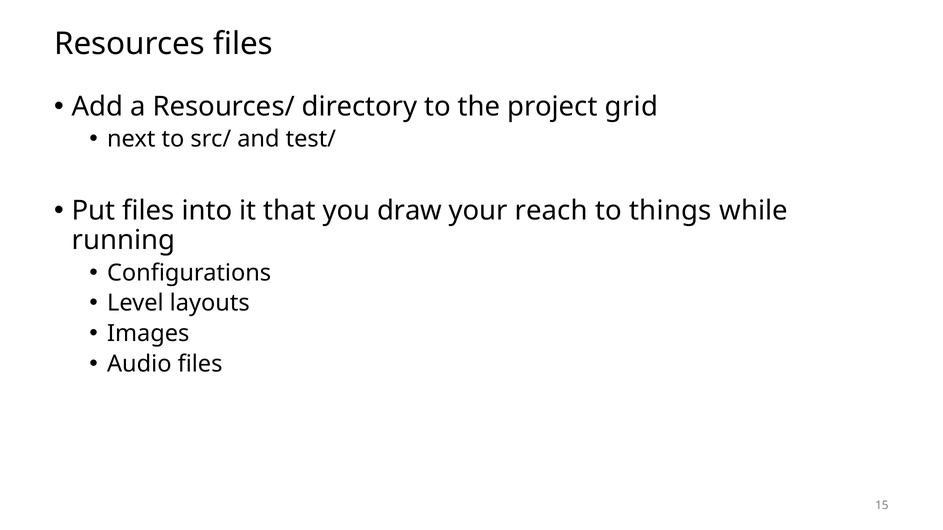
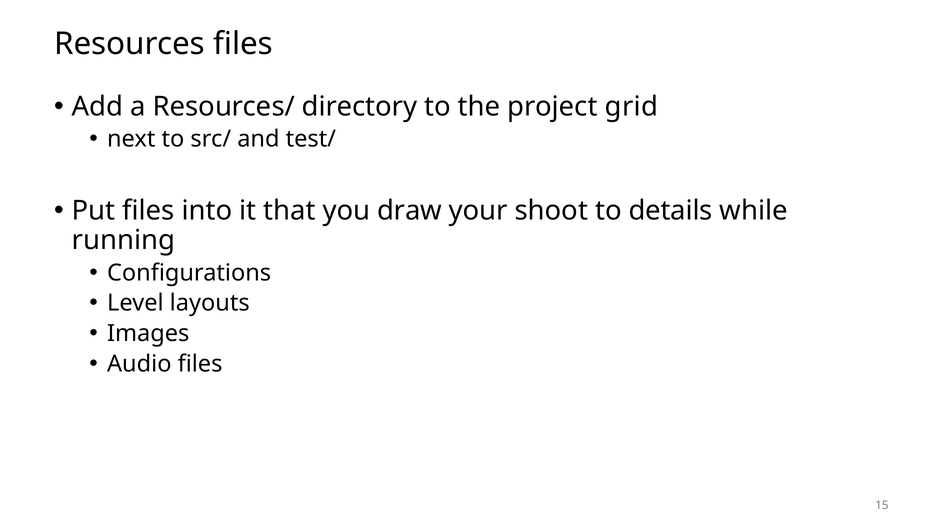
reach: reach -> shoot
things: things -> details
